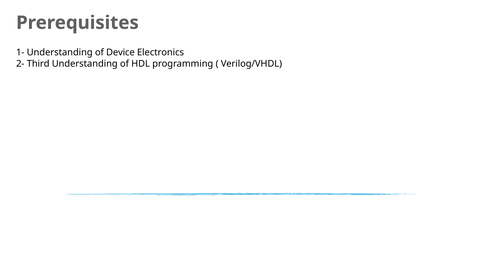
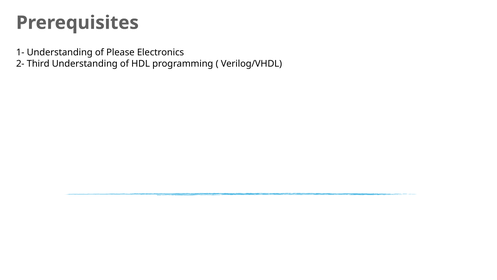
Device: Device -> Please
